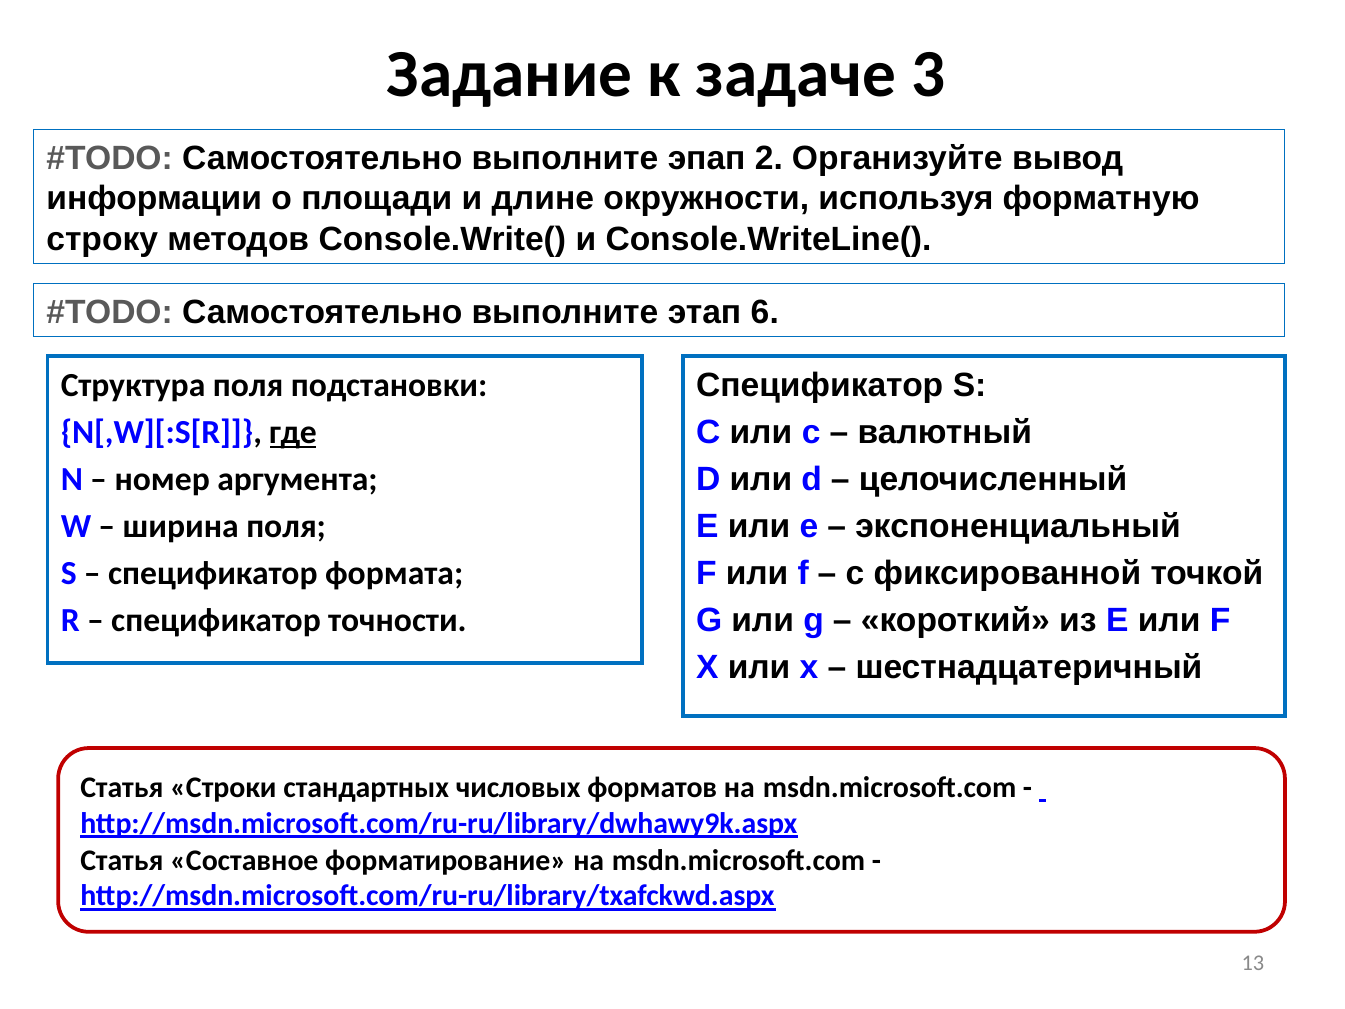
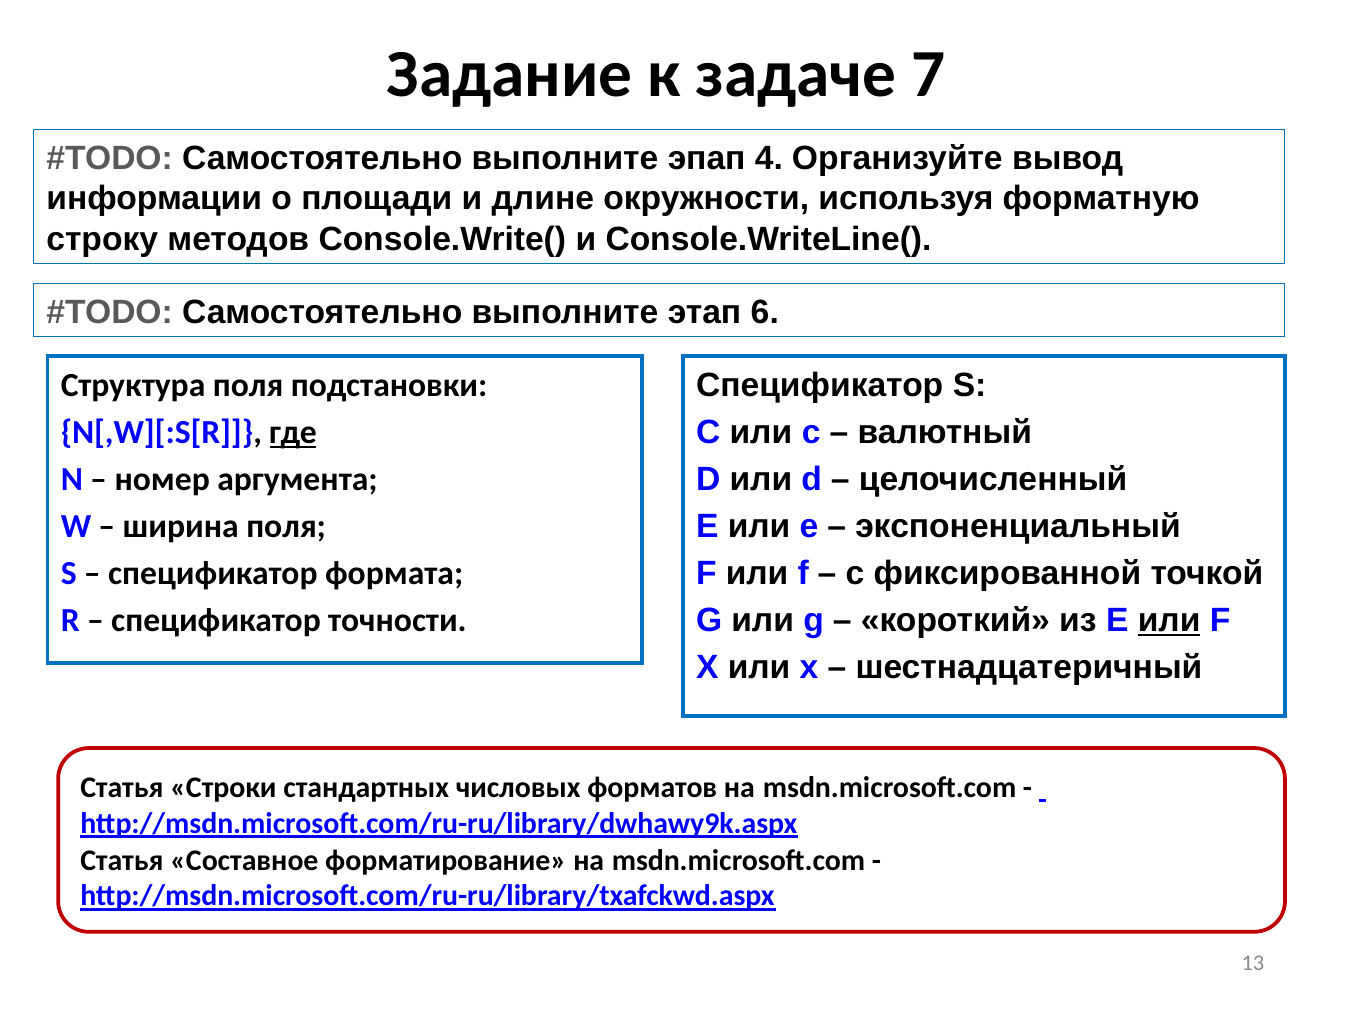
3: 3 -> 7
2: 2 -> 4
или at (1169, 621) underline: none -> present
